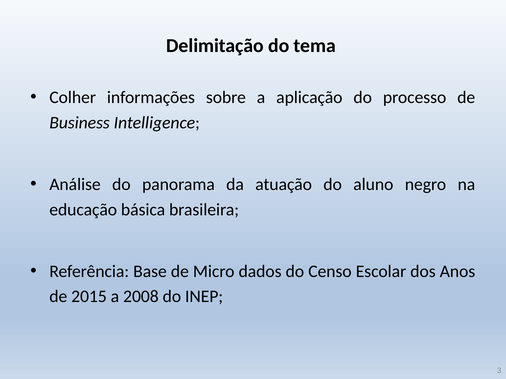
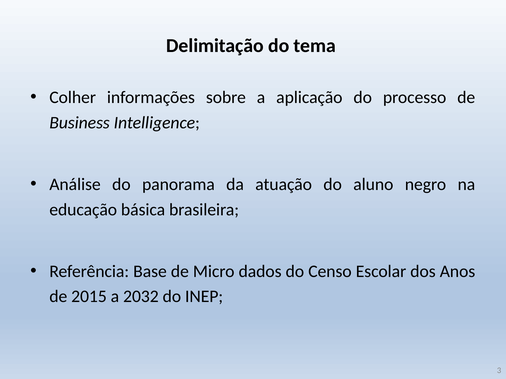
2008: 2008 -> 2032
